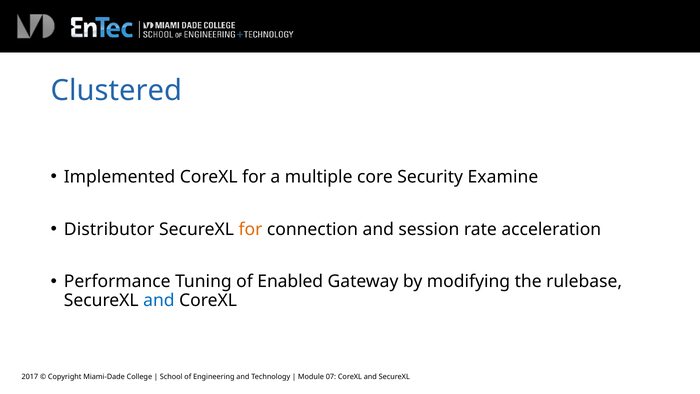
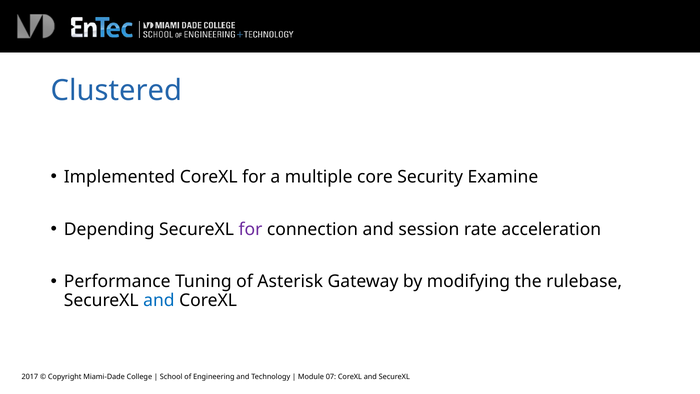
Distributor: Distributor -> Depending
for at (250, 229) colour: orange -> purple
Enabled: Enabled -> Asterisk
